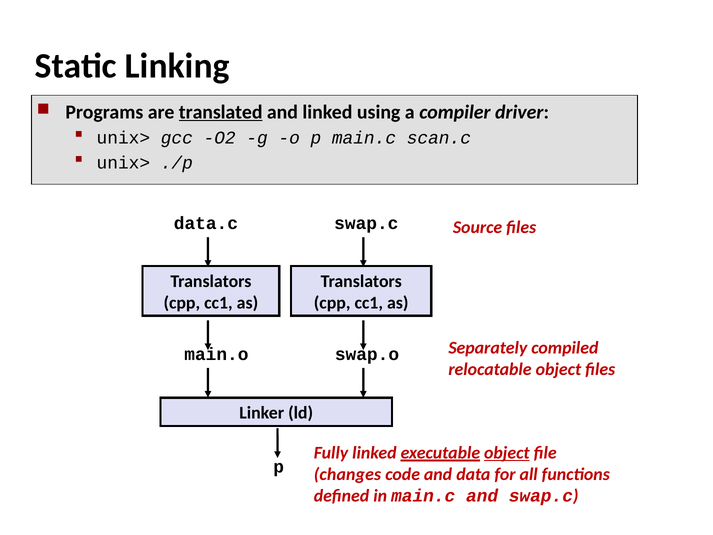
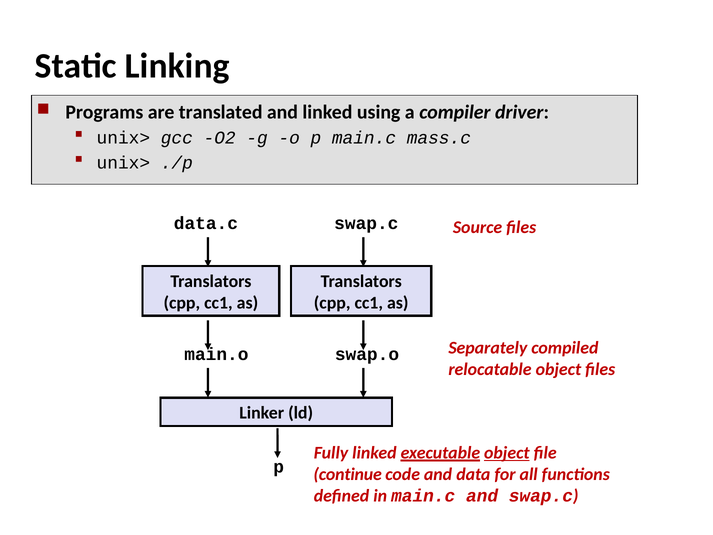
translated underline: present -> none
scan.c: scan.c -> mass.c
changes: changes -> continue
